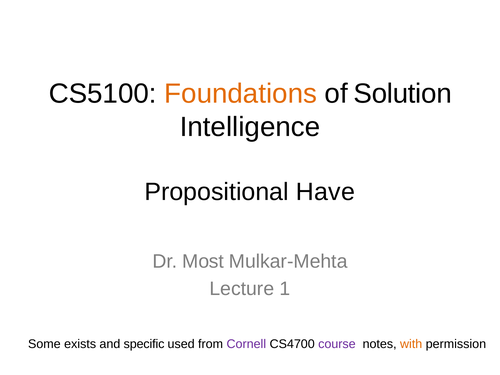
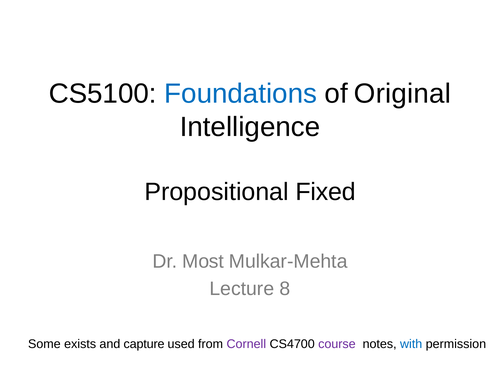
Foundations colour: orange -> blue
Solution: Solution -> Original
Have: Have -> Fixed
1: 1 -> 8
specific: specific -> capture
with colour: orange -> blue
